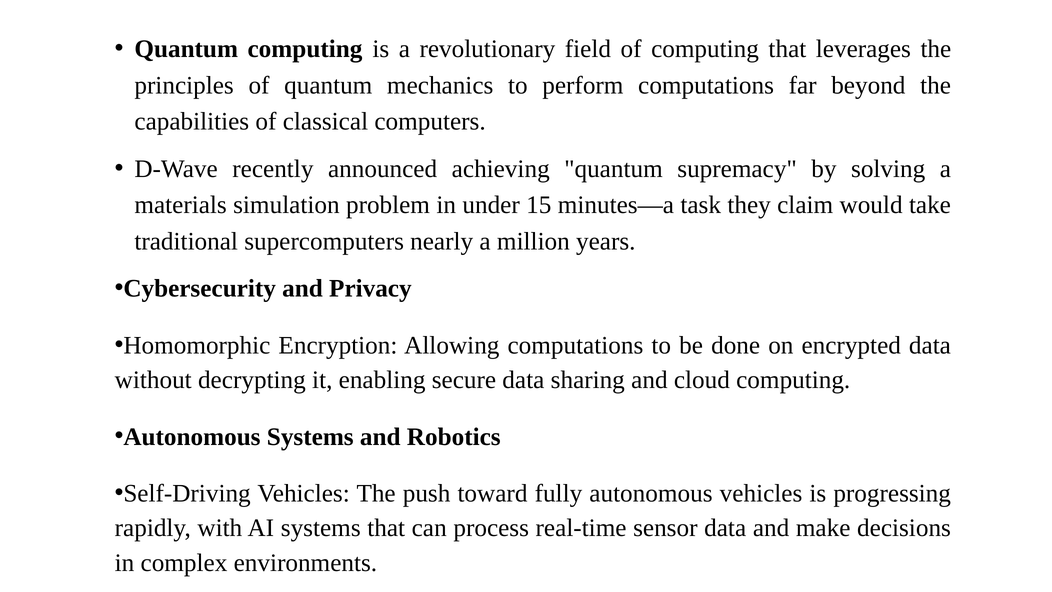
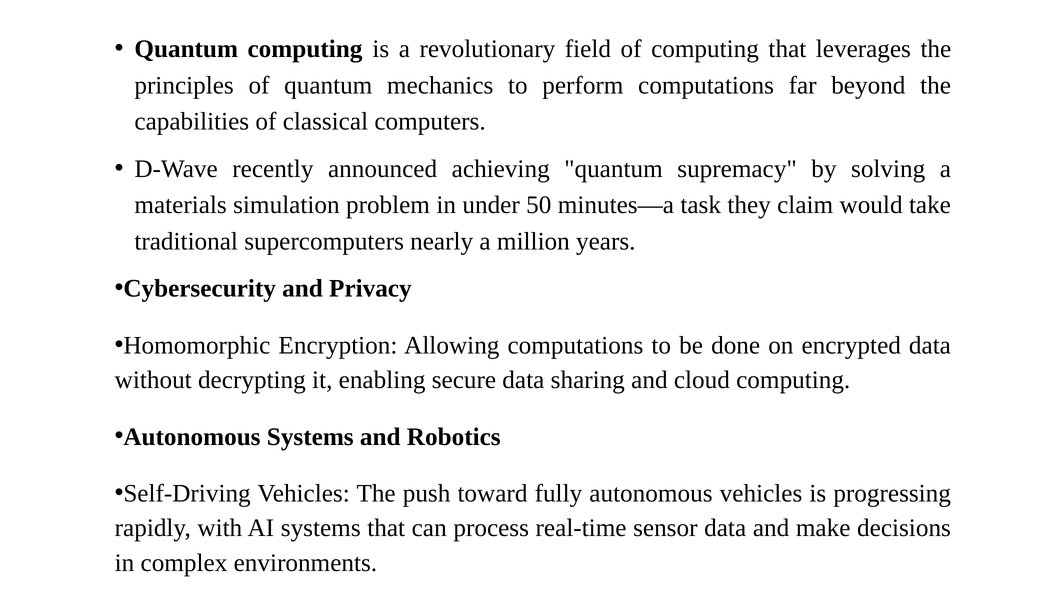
15: 15 -> 50
